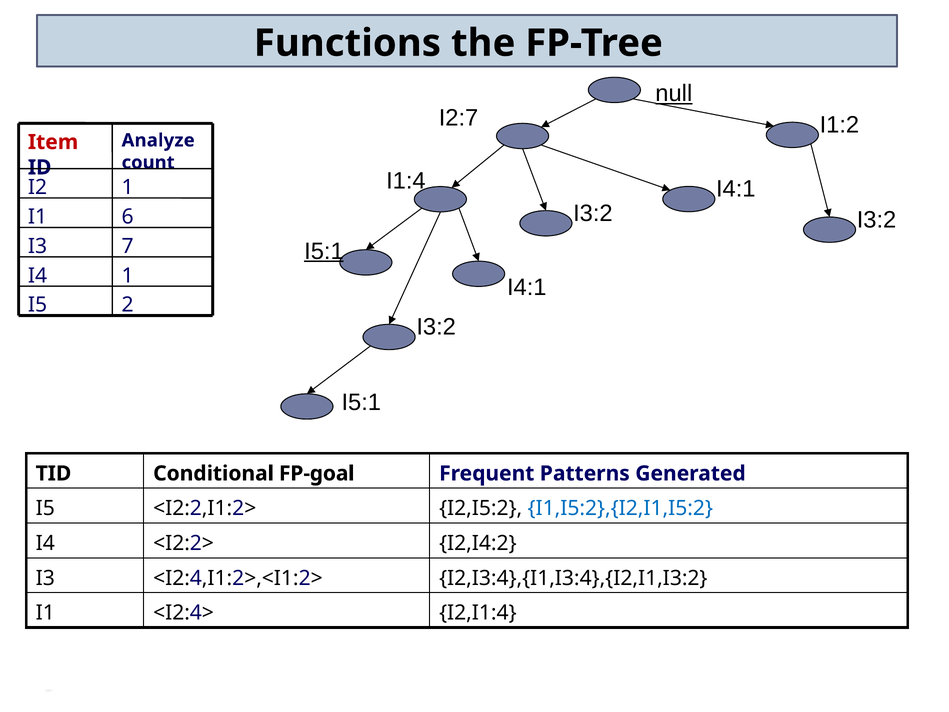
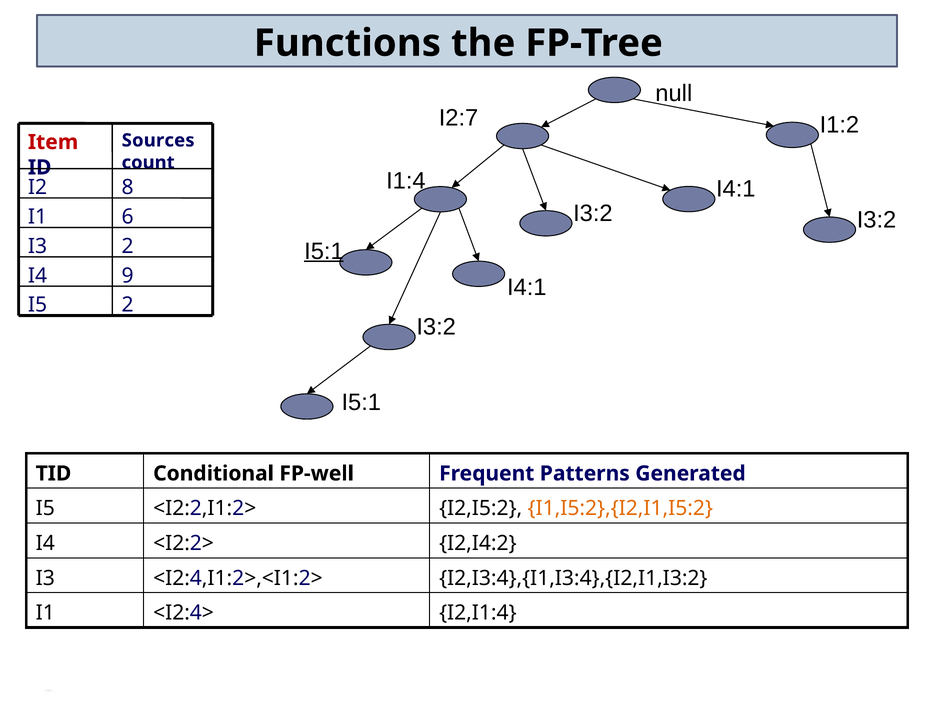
null underline: present -> none
Analyze: Analyze -> Sources
I2 1: 1 -> 8
I3 7: 7 -> 2
I4 1: 1 -> 9
FP-goal: FP-goal -> FP-well
I1,I5:2},{I2,I1,I5:2 colour: blue -> orange
